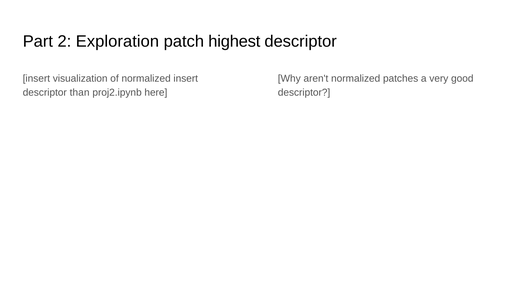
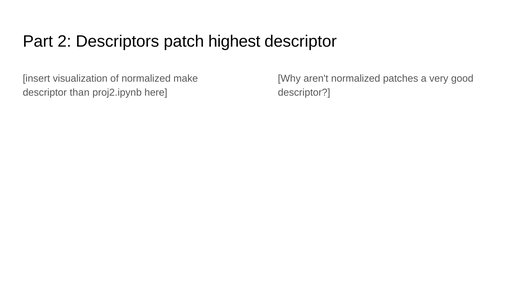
Exploration: Exploration -> Descriptors
normalized insert: insert -> make
